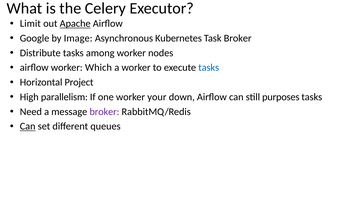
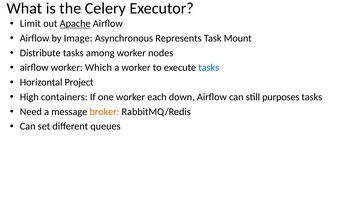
Google at (35, 38): Google -> Airflow
Kubernetes: Kubernetes -> Represents
Task Broker: Broker -> Mount
parallelism: parallelism -> containers
your: your -> each
broker at (104, 112) colour: purple -> orange
Can at (28, 126) underline: present -> none
